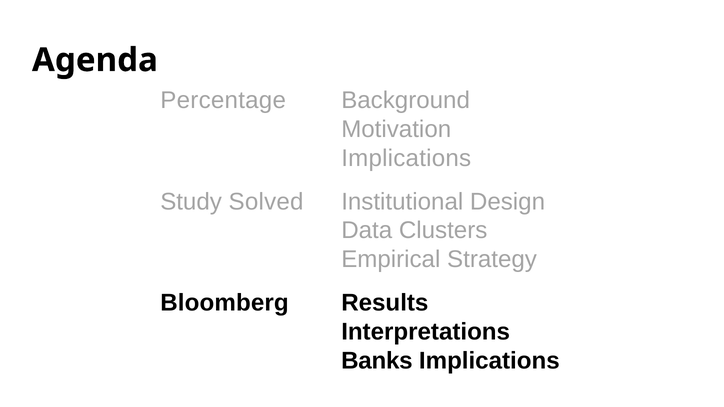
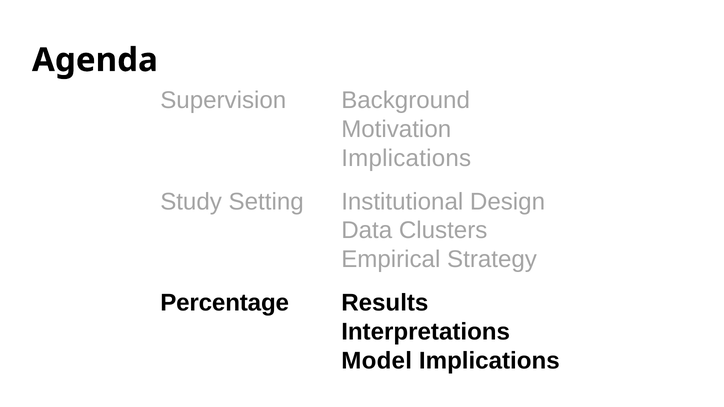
Percentage: Percentage -> Supervision
Solved: Solved -> Setting
Bloomberg: Bloomberg -> Percentage
Banks: Banks -> Model
